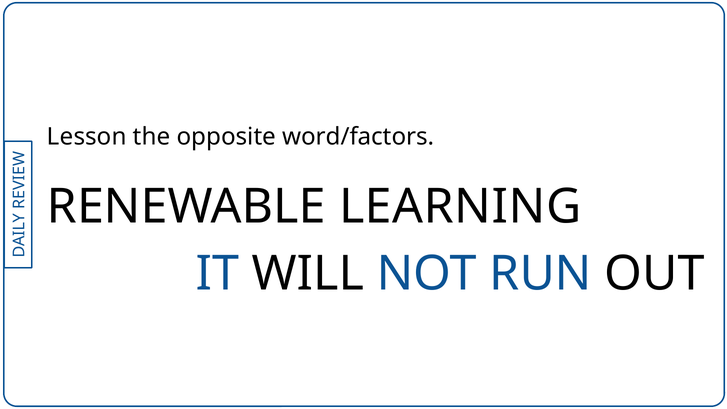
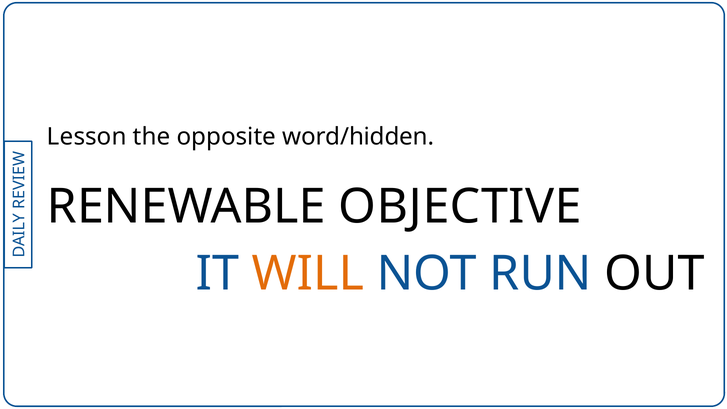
word/factors: word/factors -> word/hidden
LEARNING: LEARNING -> OBJECTIVE
WILL colour: black -> orange
